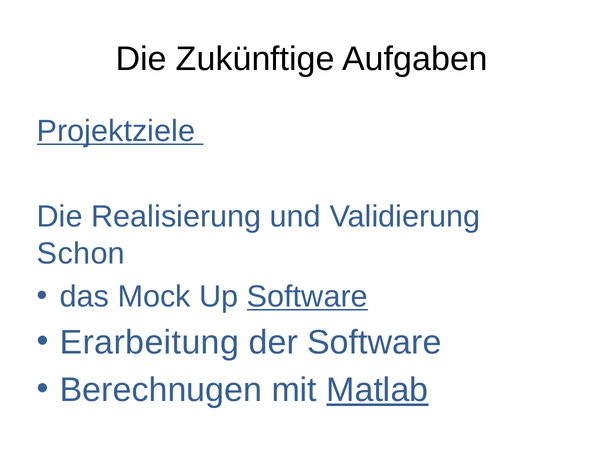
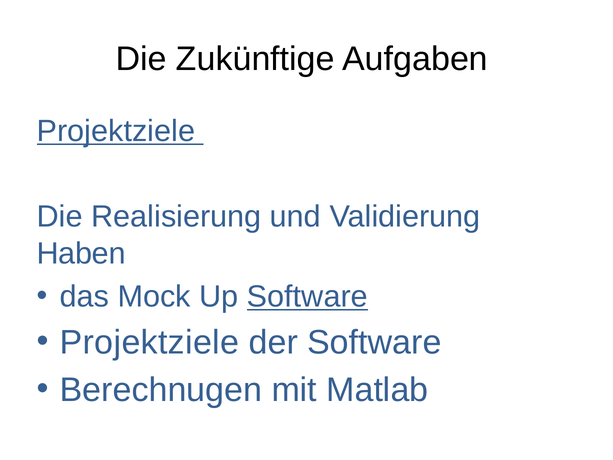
Schon: Schon -> Haben
Erarbeitung at (149, 342): Erarbeitung -> Projektziele
Matlab underline: present -> none
